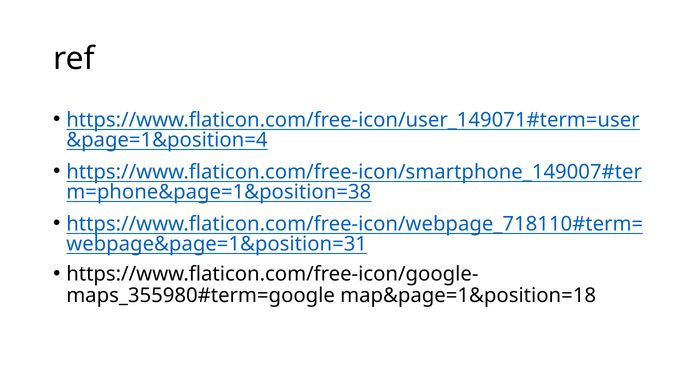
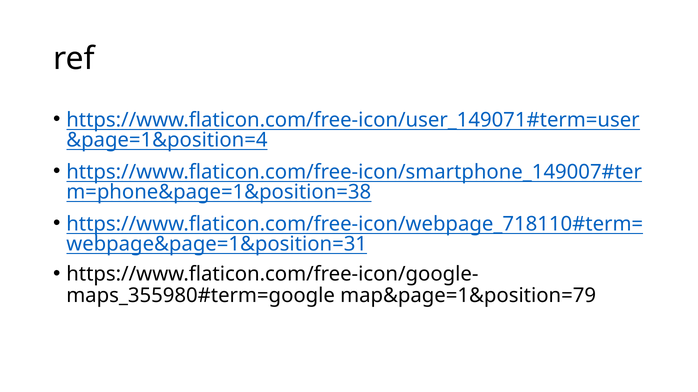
map&page=1&position=18: map&page=1&position=18 -> map&page=1&position=79
